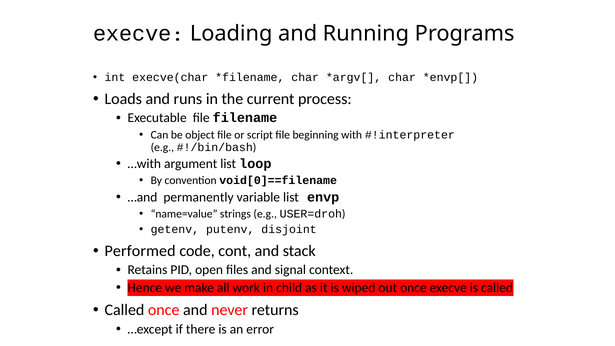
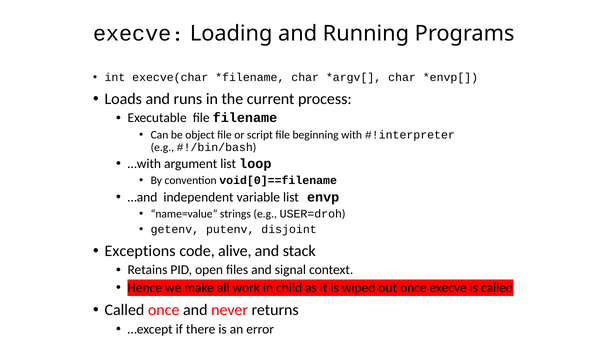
permanently: permanently -> independent
Performed: Performed -> Exceptions
cont: cont -> alive
